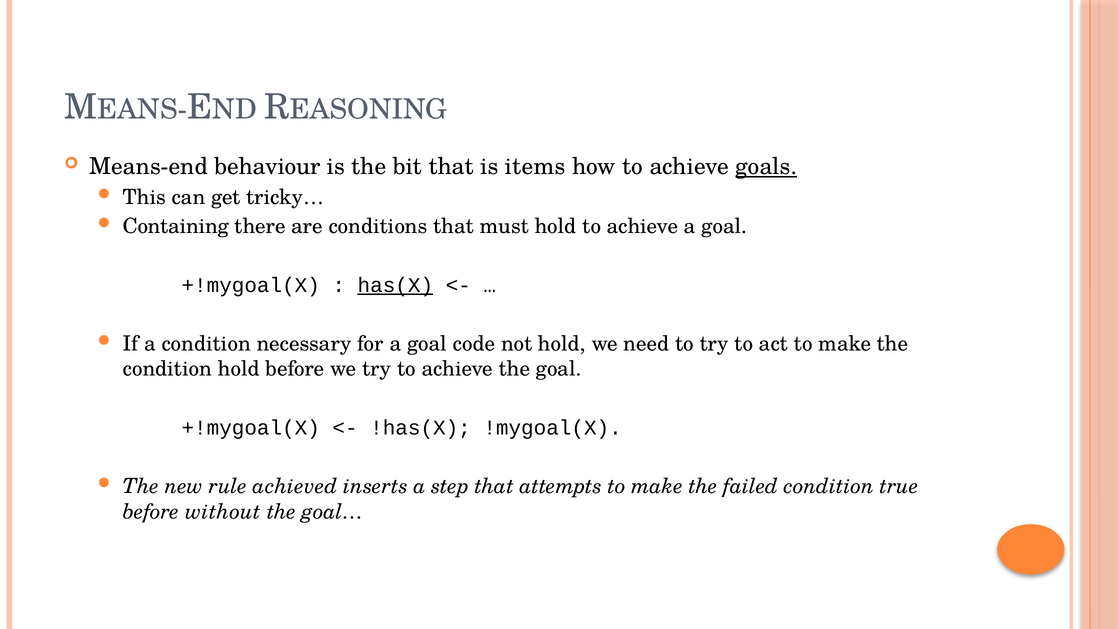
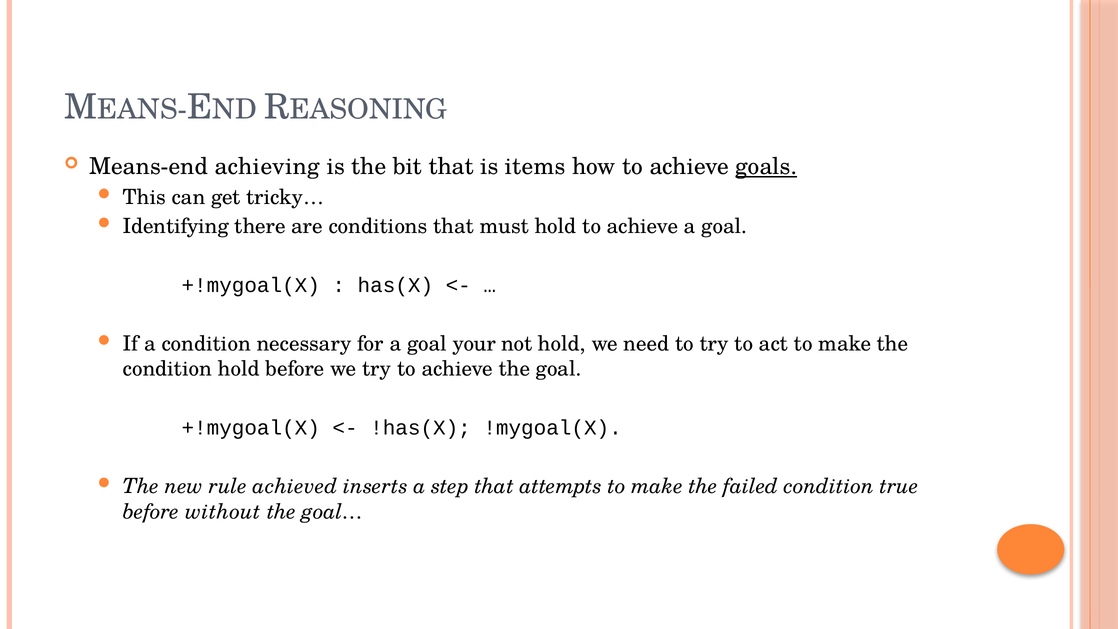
behaviour: behaviour -> achieving
Containing: Containing -> Identifying
has(X underline: present -> none
code: code -> your
